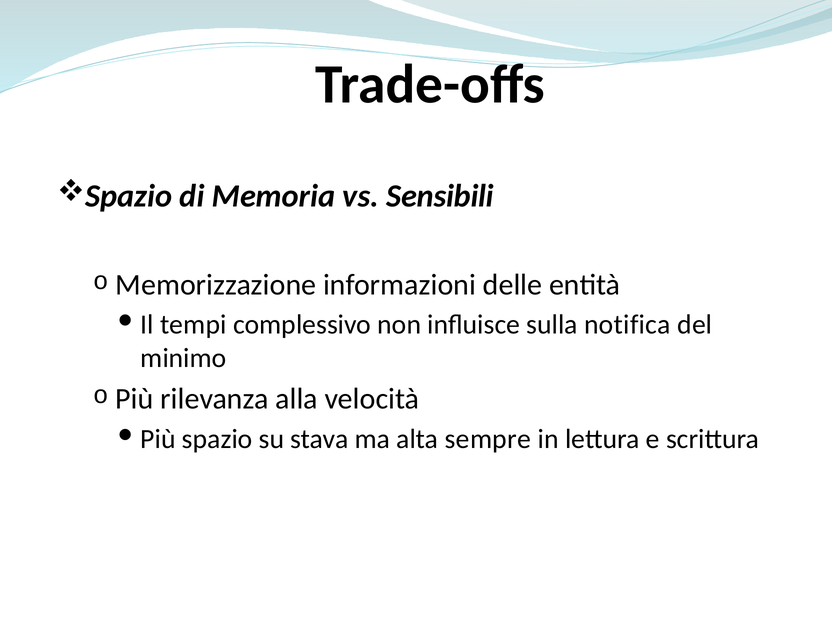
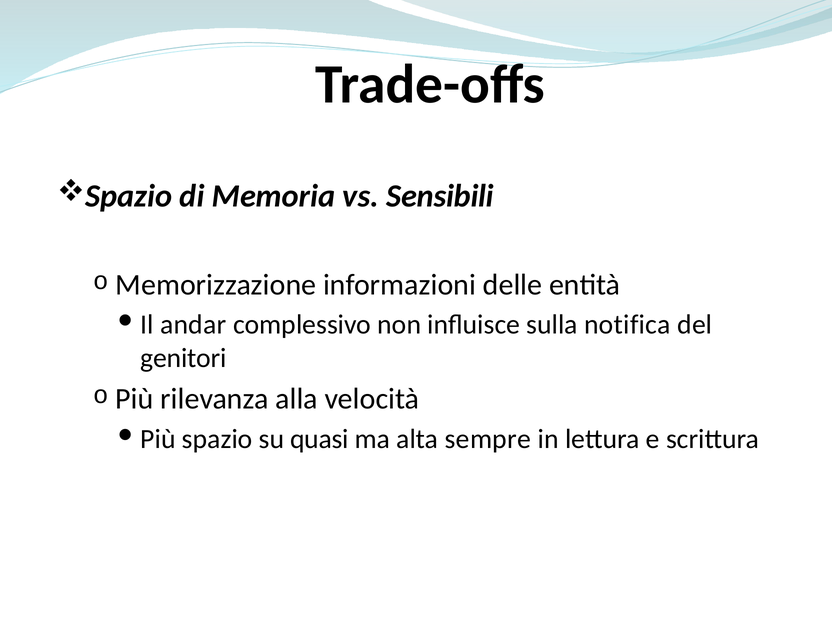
tempi: tempi -> andar
minimo: minimo -> genitori
stava: stava -> quasi
